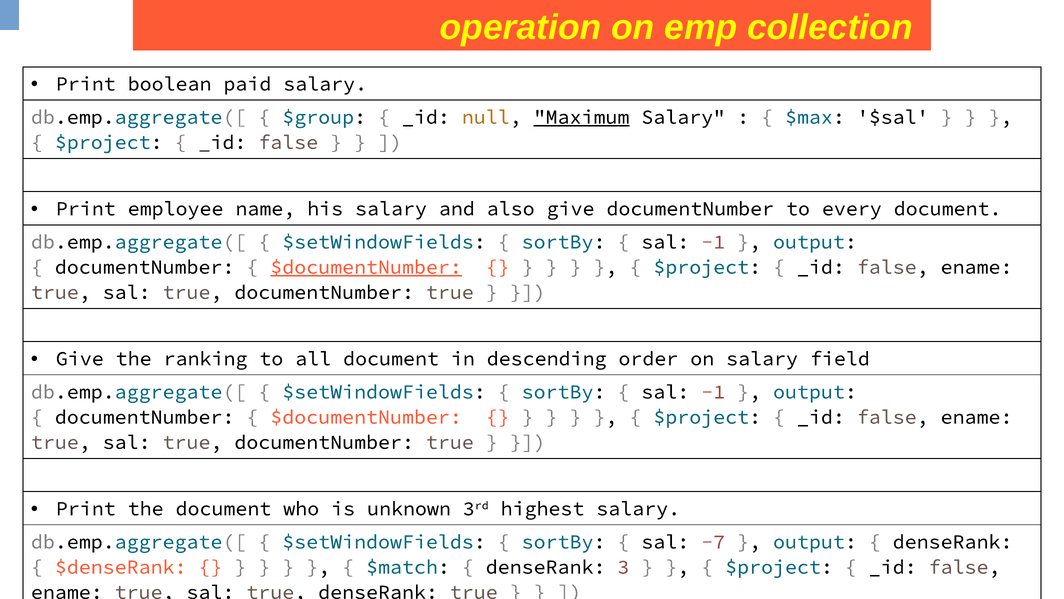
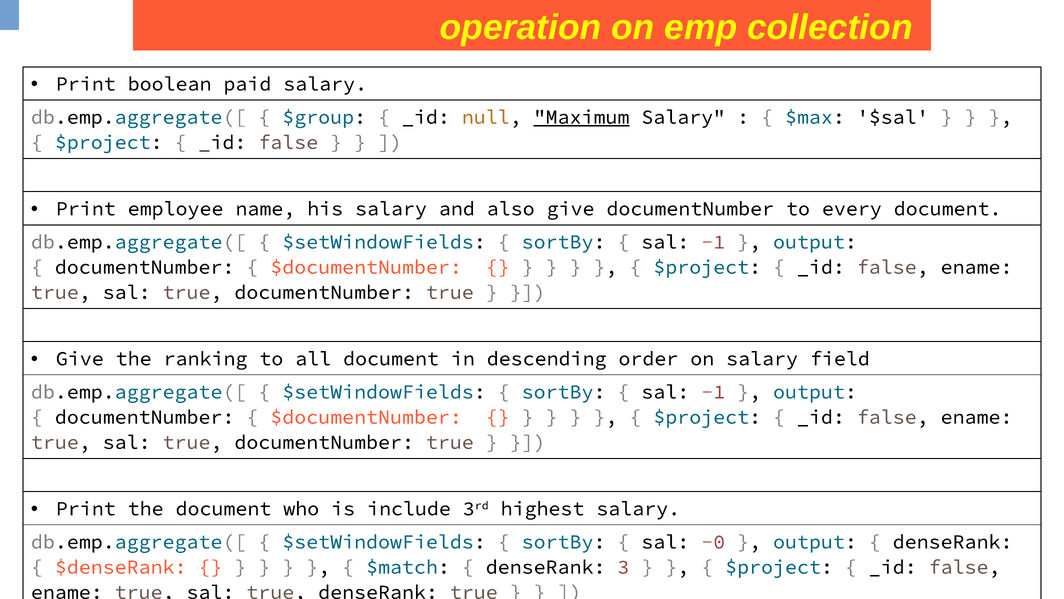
$documentNumber at (366, 267) underline: present -> none
unknown: unknown -> include
-7: -7 -> -0
